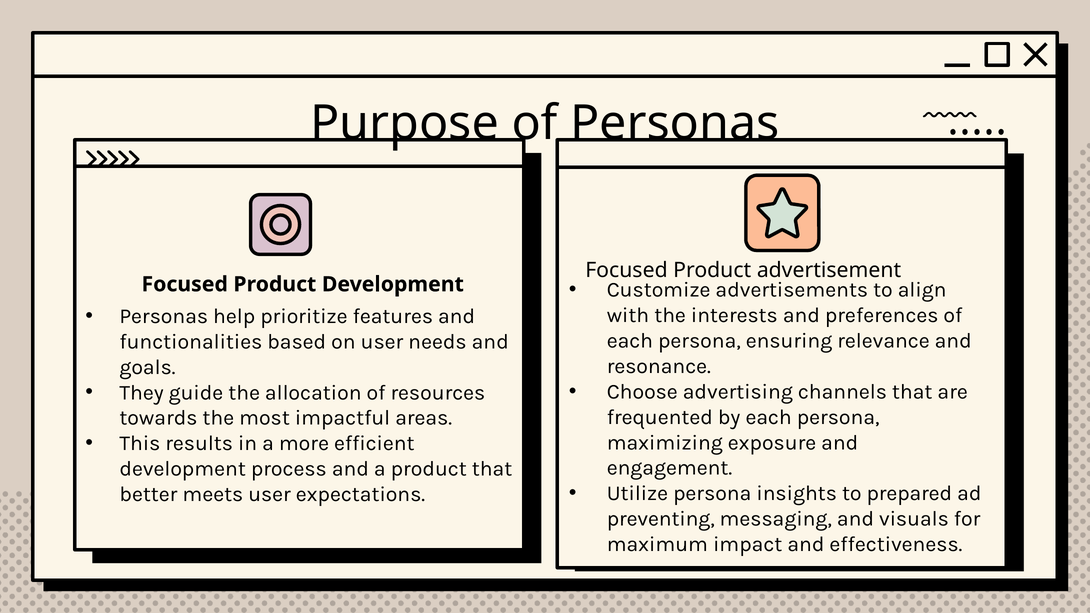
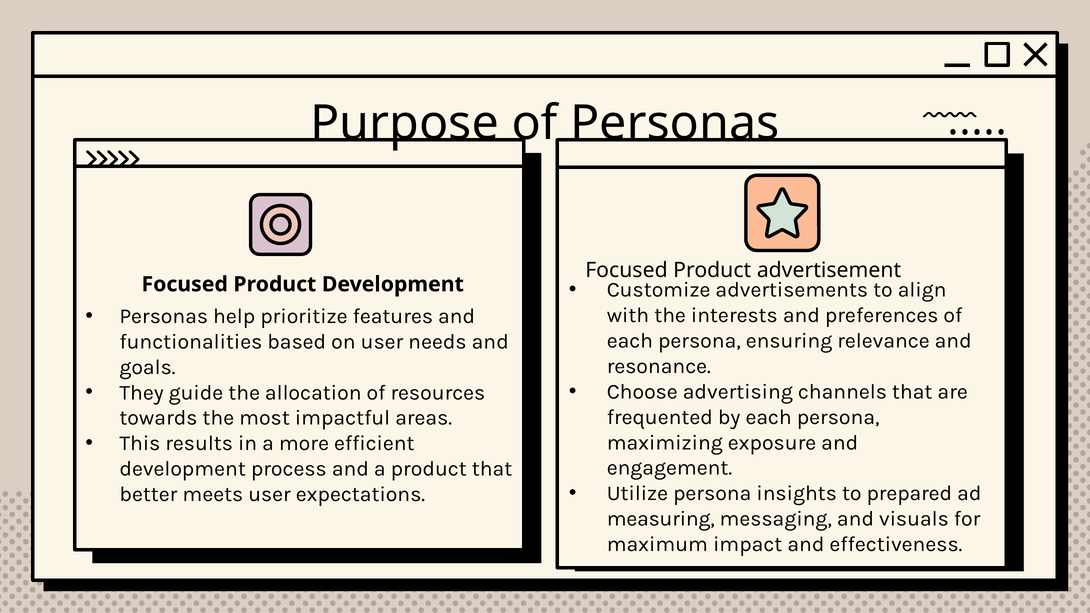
preventing: preventing -> measuring
